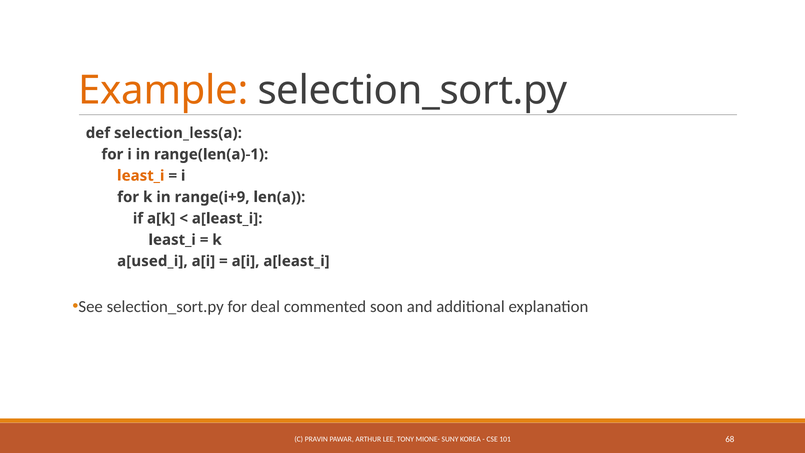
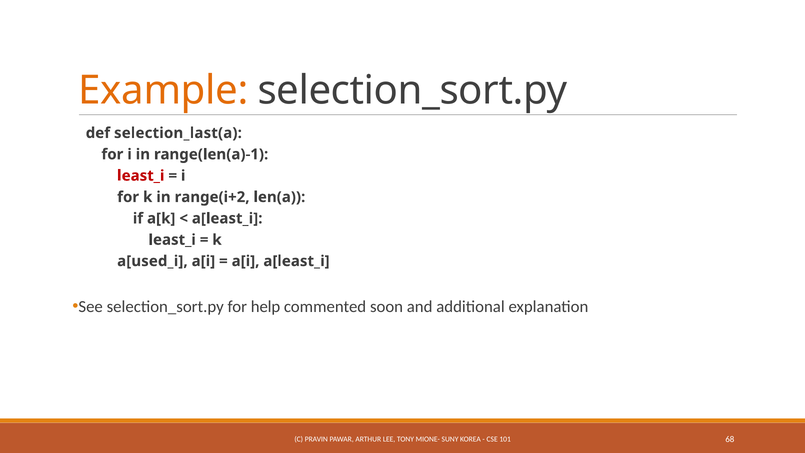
selection_less(a: selection_less(a -> selection_last(a
least_i at (141, 176) colour: orange -> red
range(i+9: range(i+9 -> range(i+2
deal: deal -> help
